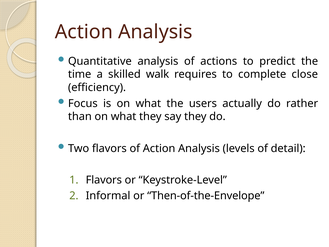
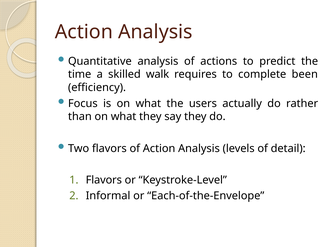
close: close -> been
Then-of-the-Envelope: Then-of-the-Envelope -> Each-of-the-Envelope
